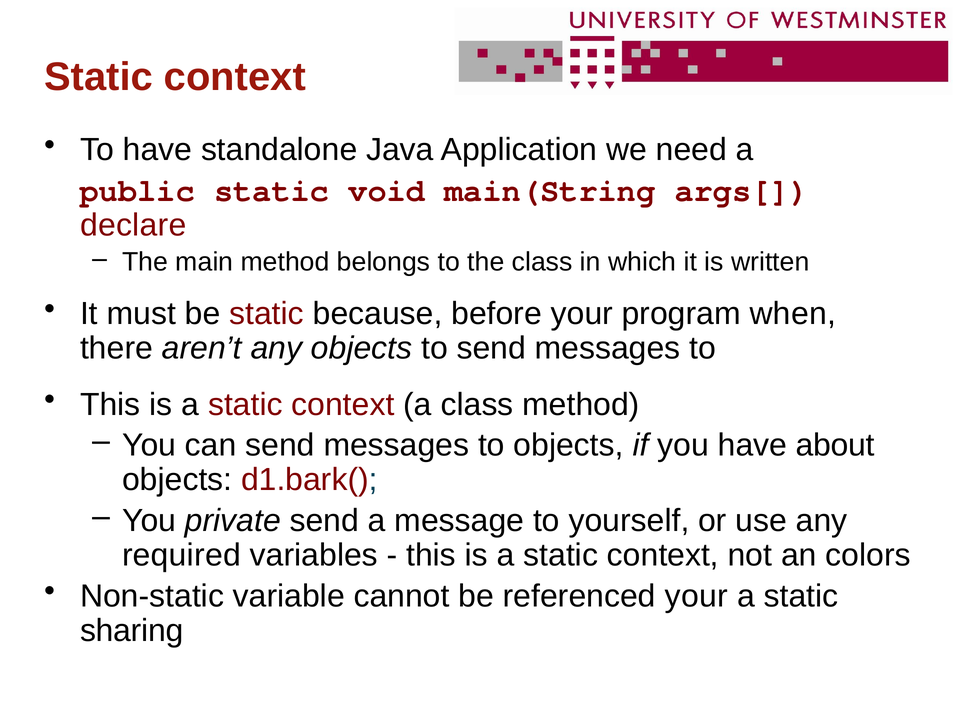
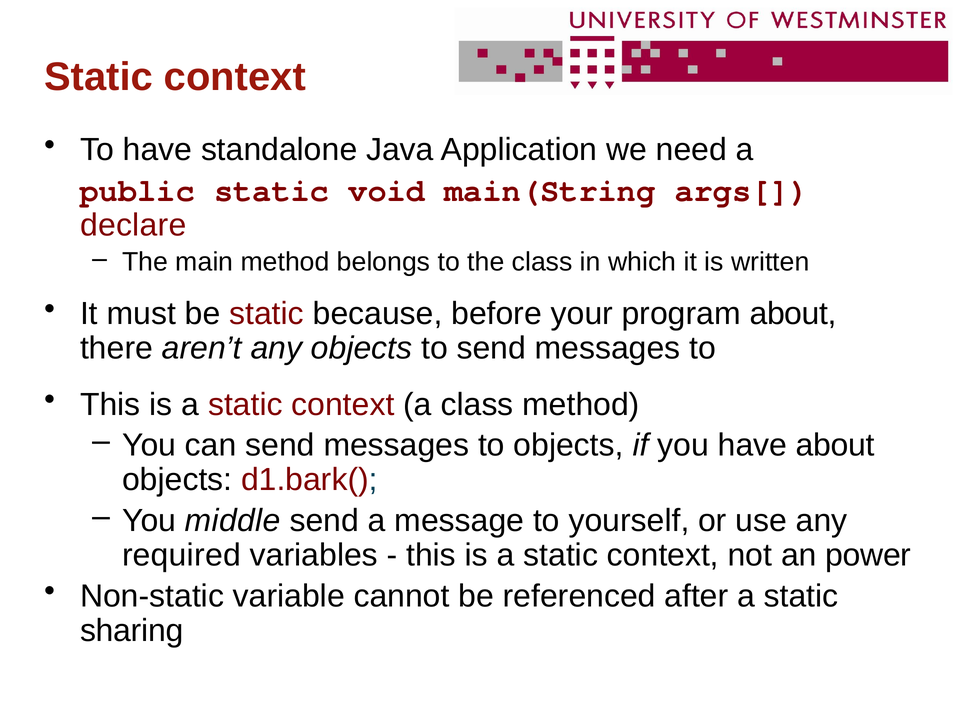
program when: when -> about
private: private -> middle
colors: colors -> power
referenced your: your -> after
